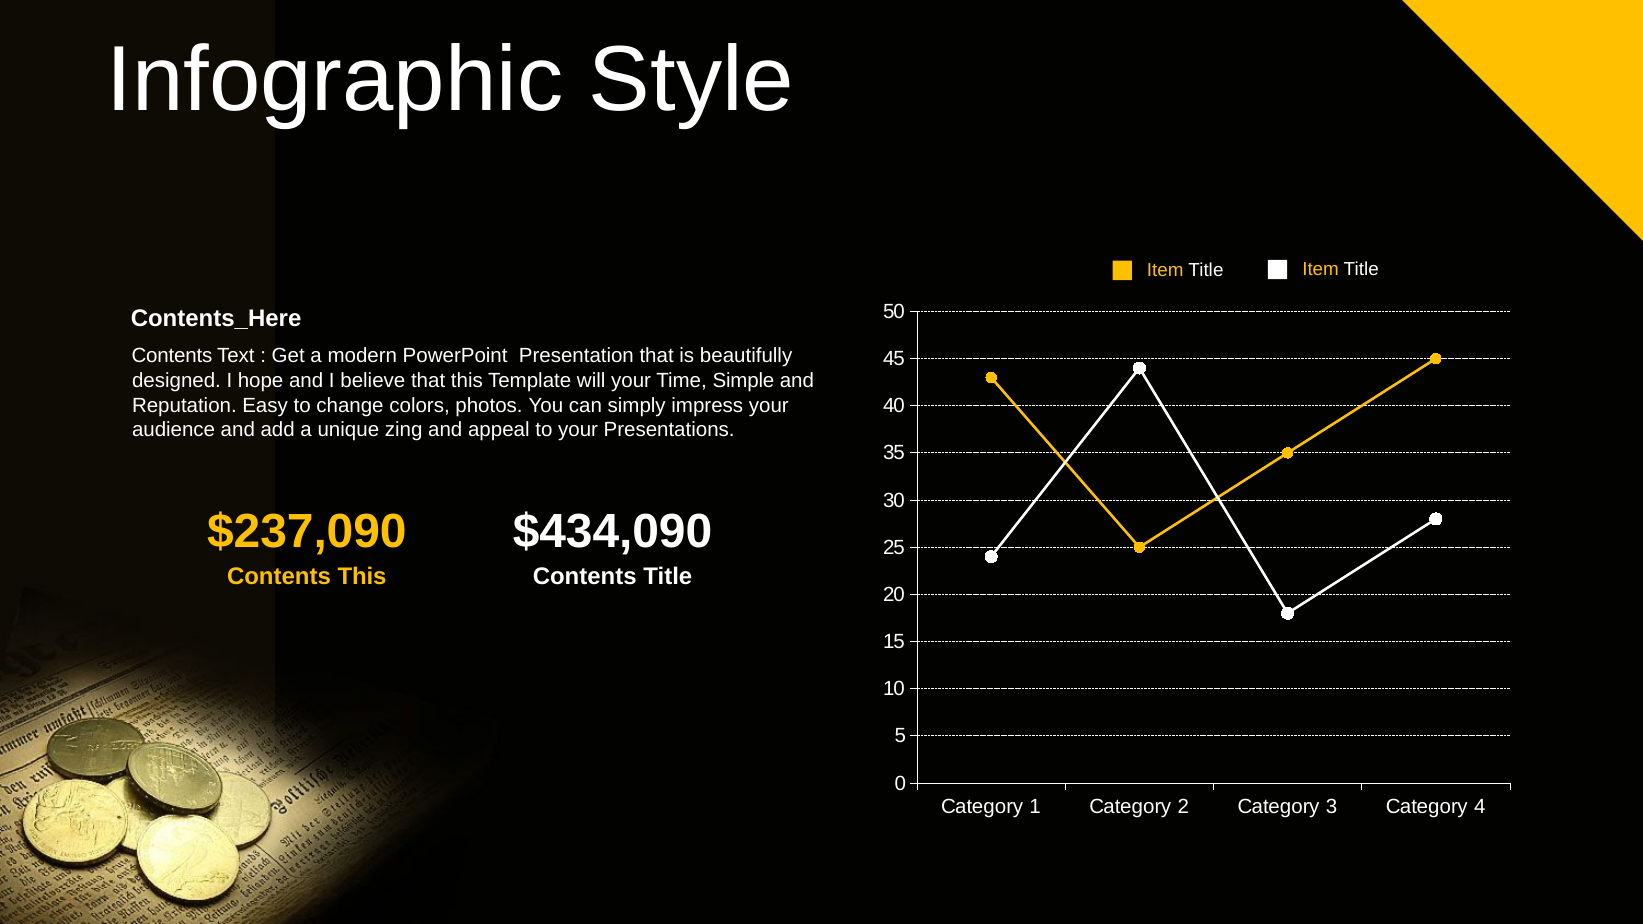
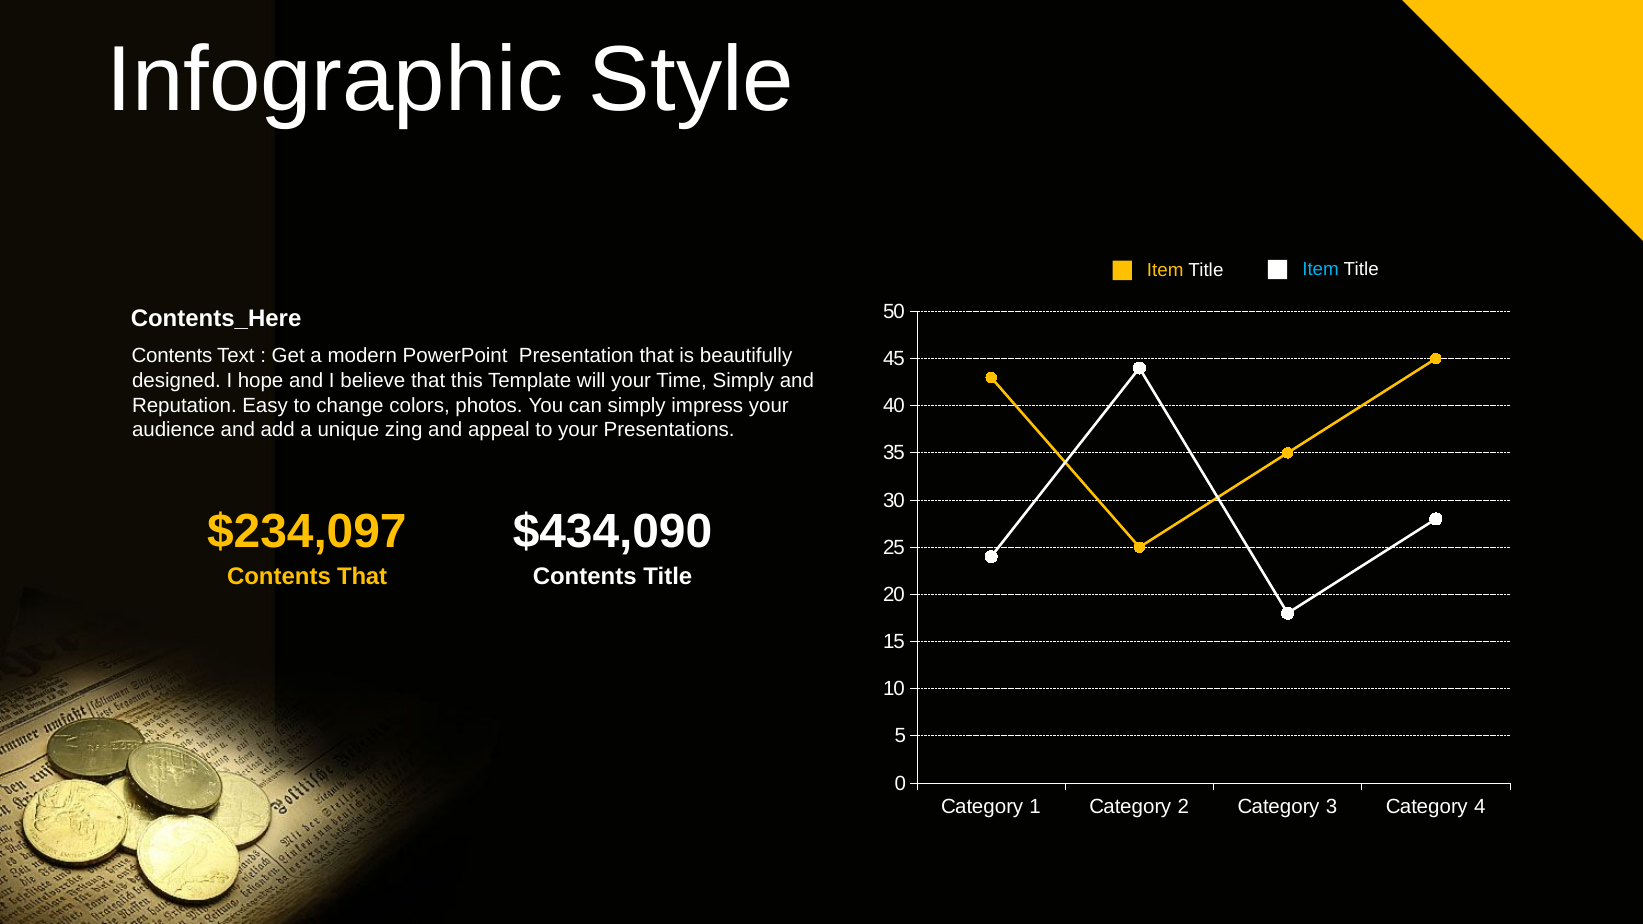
Item at (1321, 270) colour: yellow -> light blue
Time Simple: Simple -> Simply
$237,090: $237,090 -> $234,097
Contents This: This -> That
